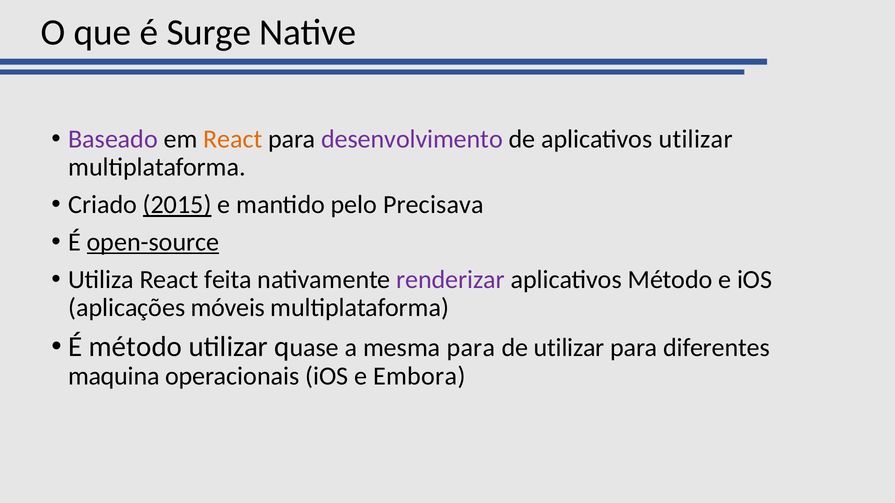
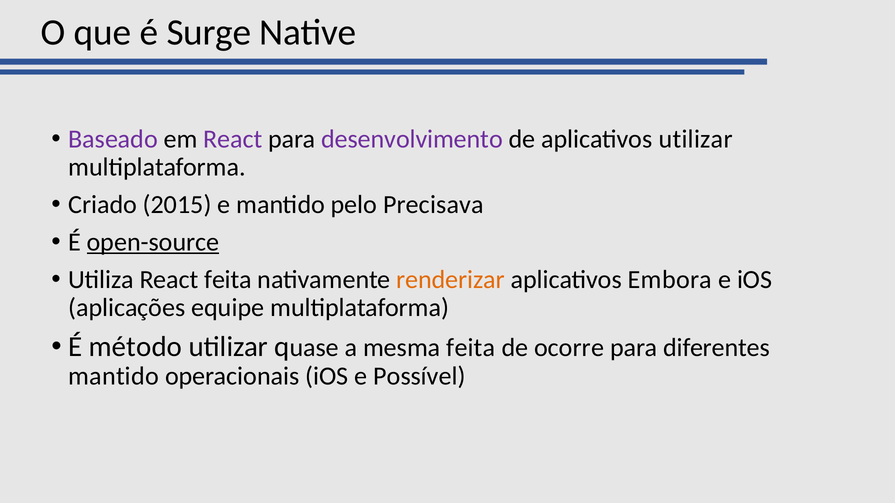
React at (233, 139) colour: orange -> purple
2015 underline: present -> none
renderizar colour: purple -> orange
aplicativos Método: Método -> Embora
móveis: móveis -> equipe
mesma para: para -> feita
de utilizar: utilizar -> ocorre
maquina at (114, 377): maquina -> mantido
Embora: Embora -> Possível
